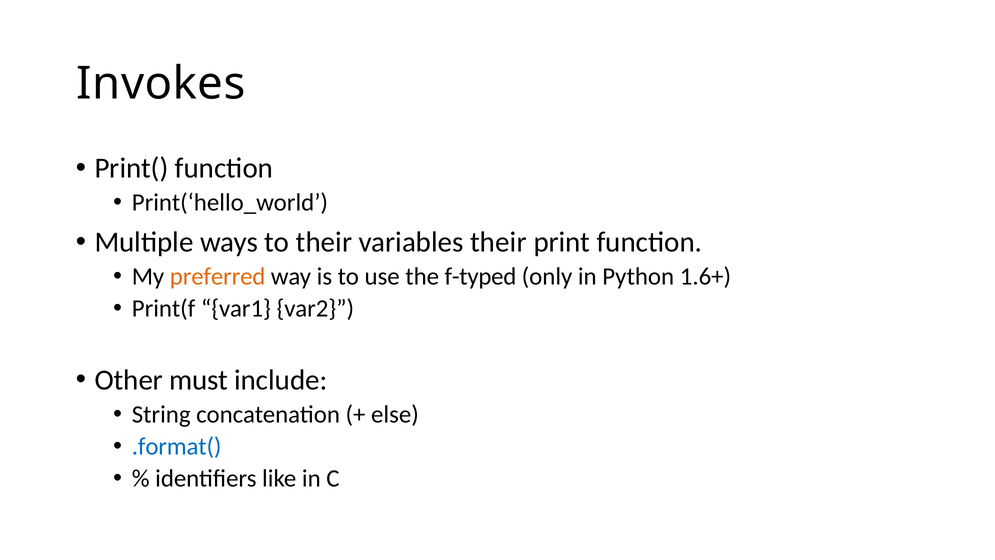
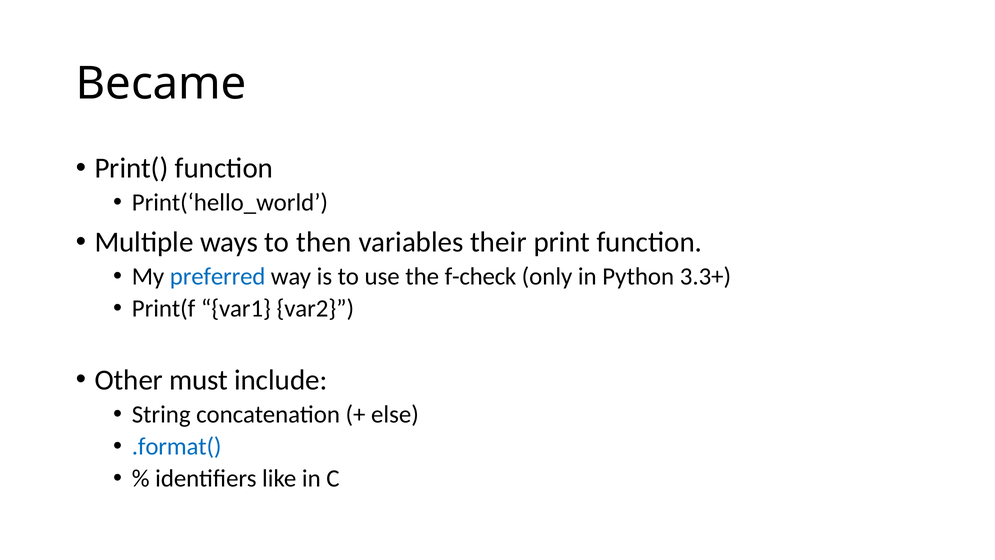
Invokes: Invokes -> Became
to their: their -> then
preferred colour: orange -> blue
f-typed: f-typed -> f-check
1.6+: 1.6+ -> 3.3+
